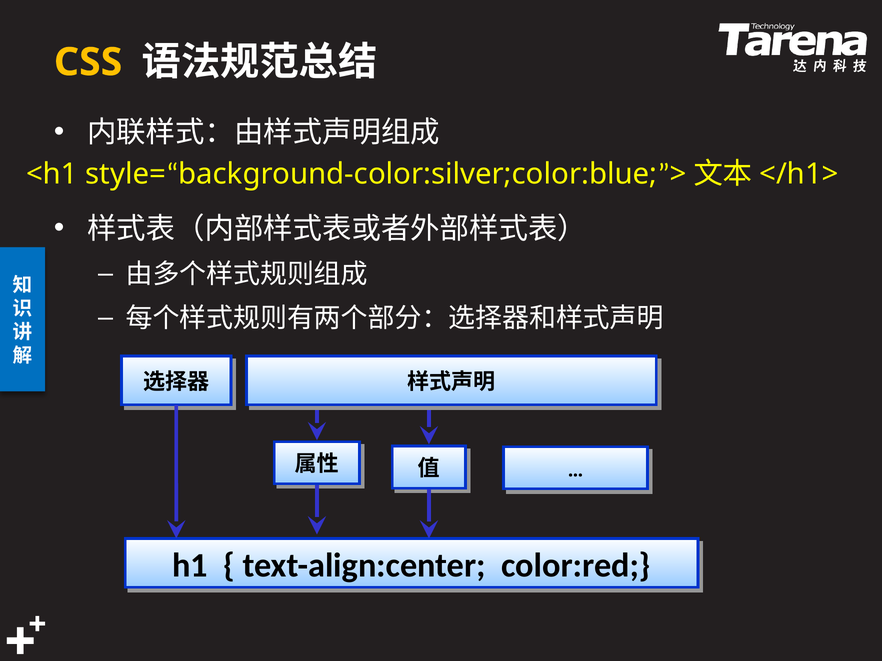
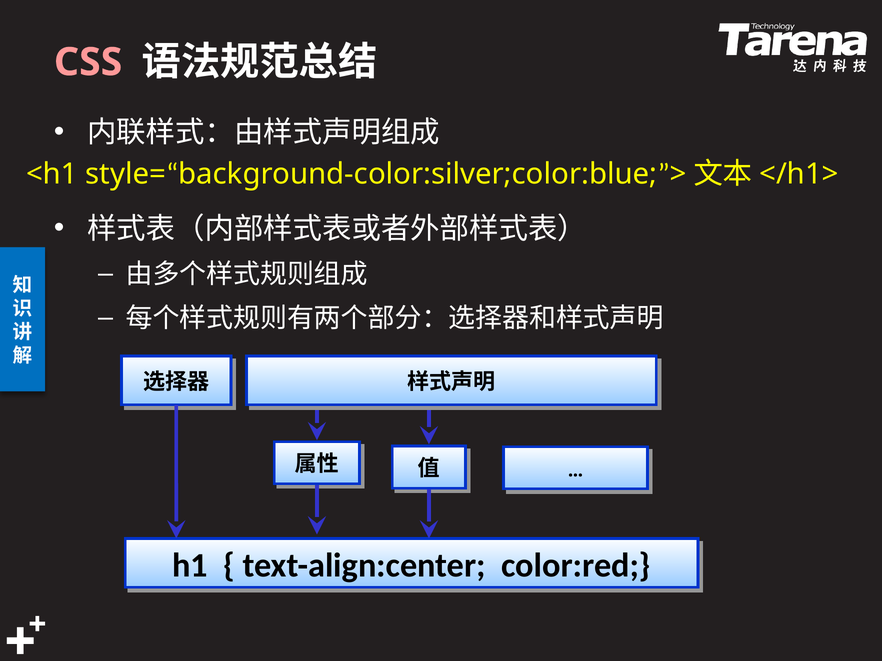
CSS colour: yellow -> pink
